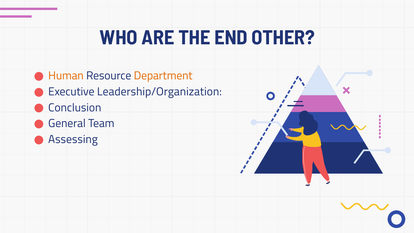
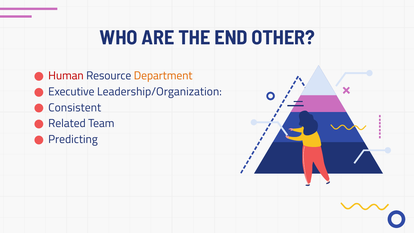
Human colour: orange -> red
Conclusion: Conclusion -> Consistent
General: General -> Related
Assessing: Assessing -> Predicting
